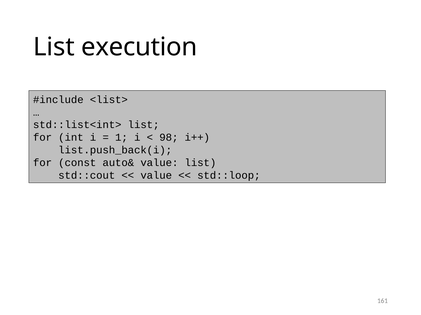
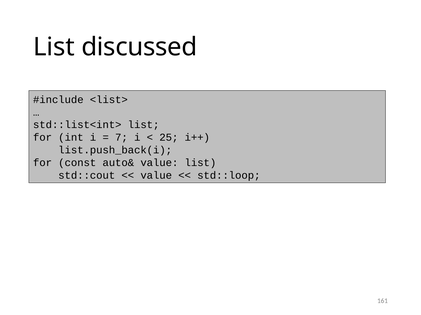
execution: execution -> discussed
1: 1 -> 7
98: 98 -> 25
